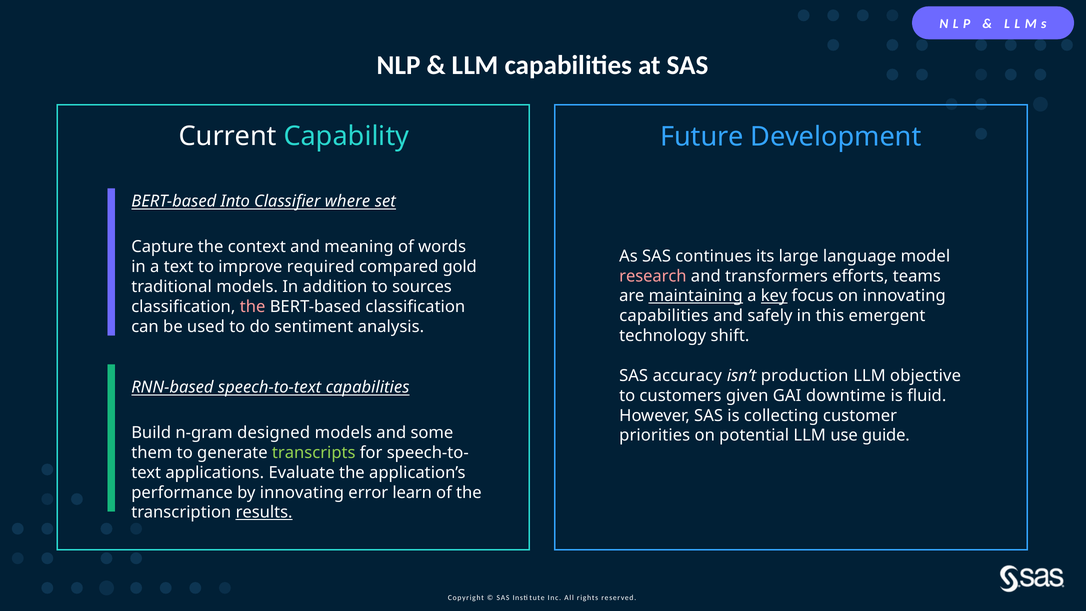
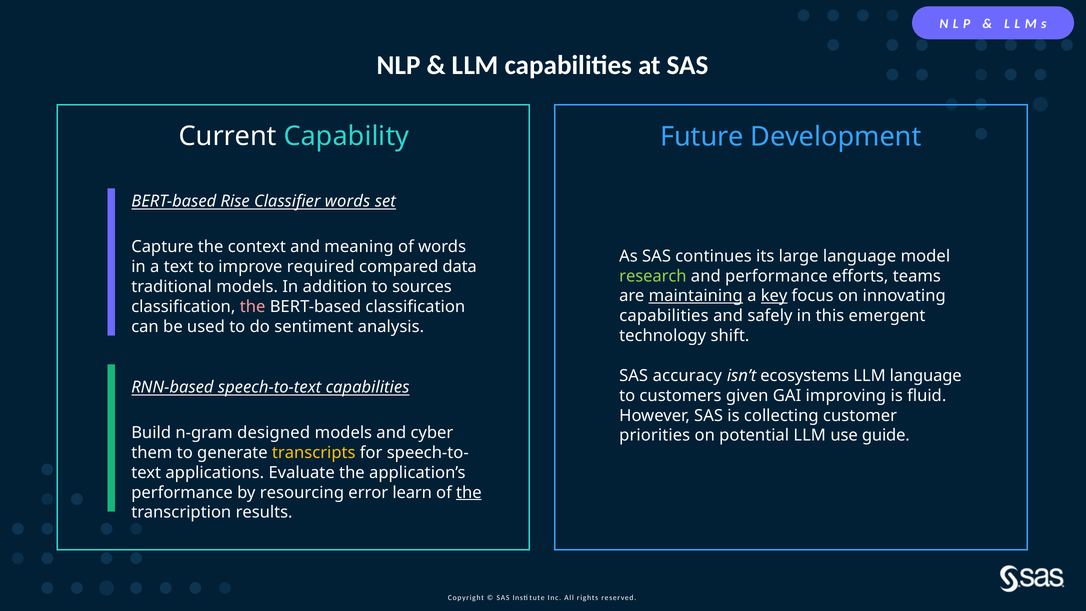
Into: Into -> Rise
Classifier where: where -> words
gold: gold -> data
research colour: pink -> light green
and transformers: transformers -> performance
production: production -> ecosystems
LLM objective: objective -> language
downtime: downtime -> improving
some: some -> cyber
transcripts colour: light green -> yellow
by innovating: innovating -> resourcing
the at (469, 493) underline: none -> present
results underline: present -> none
